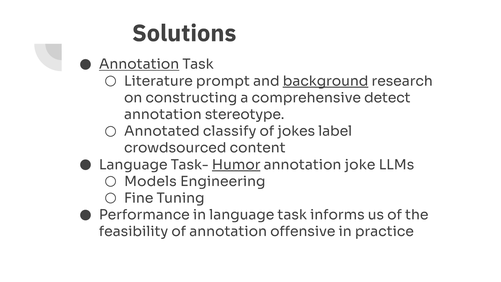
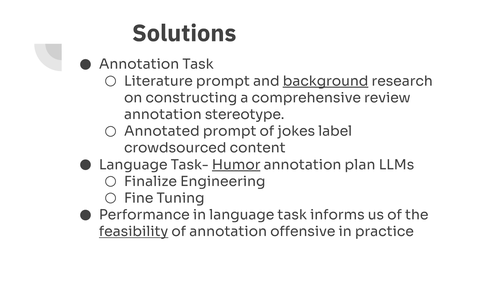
Annotation at (139, 64) underline: present -> none
detect: detect -> review
Annotated classify: classify -> prompt
joke: joke -> plan
Models: Models -> Finalize
feasibility underline: none -> present
